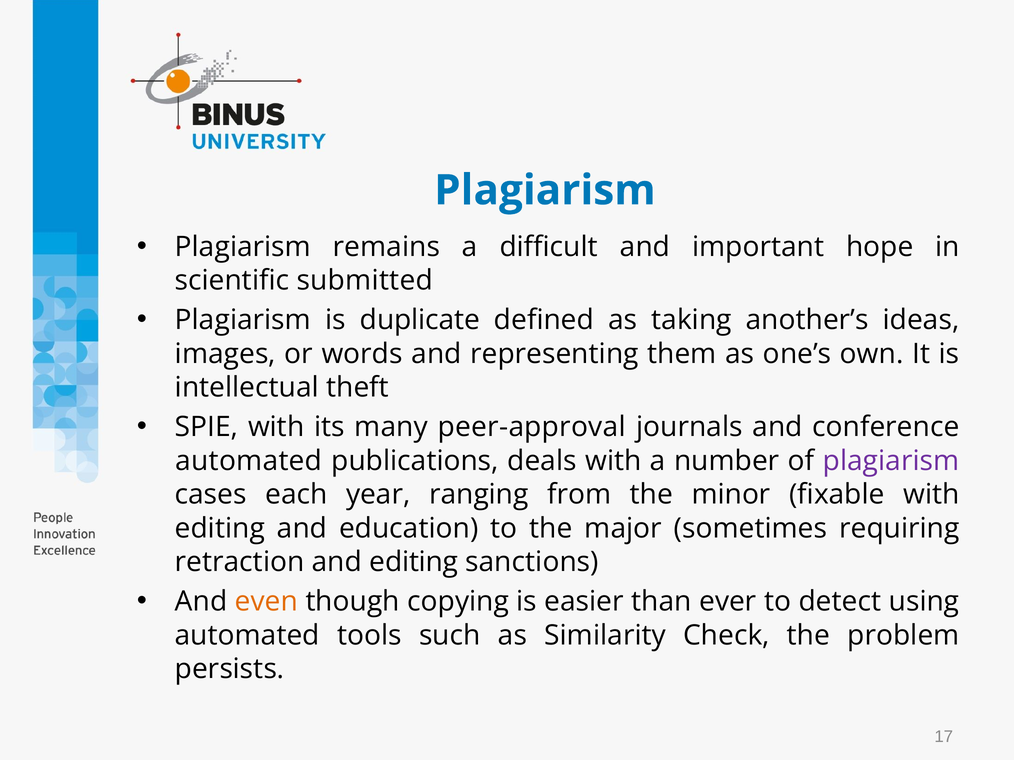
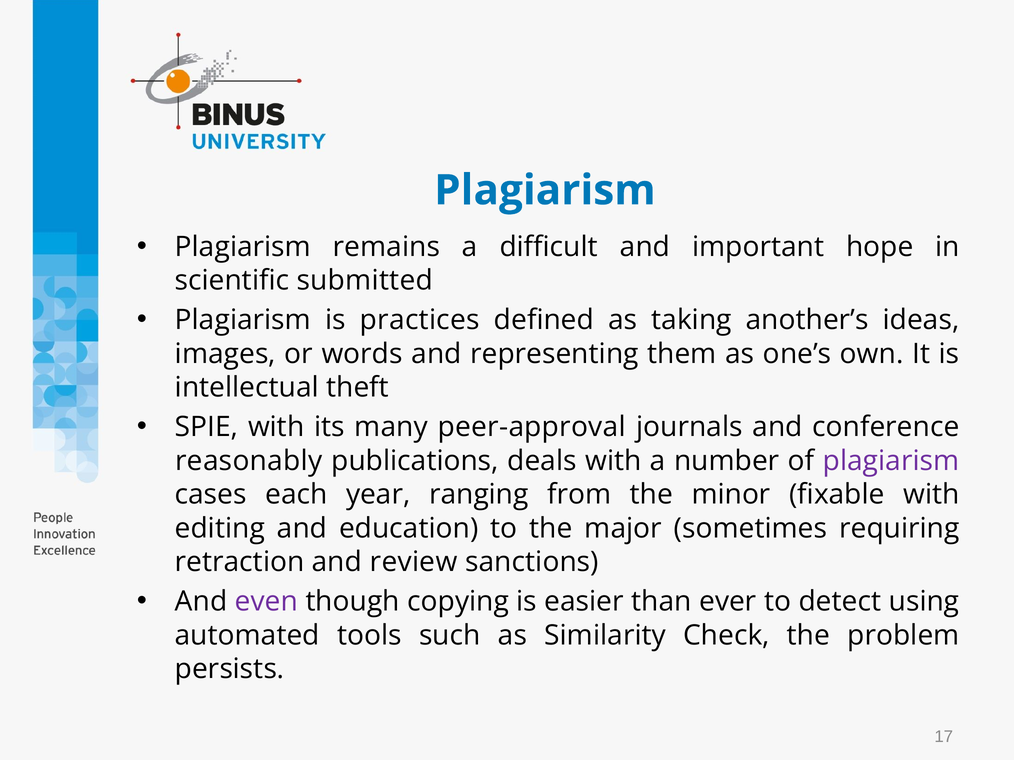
duplicate: duplicate -> practices
automated at (249, 461): automated -> reasonably
and editing: editing -> review
even colour: orange -> purple
